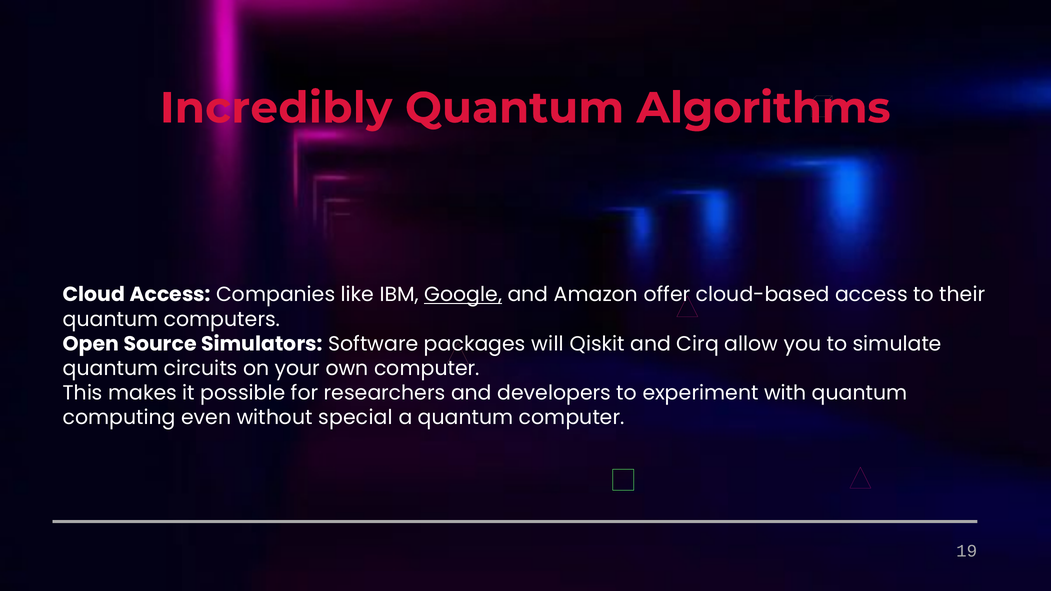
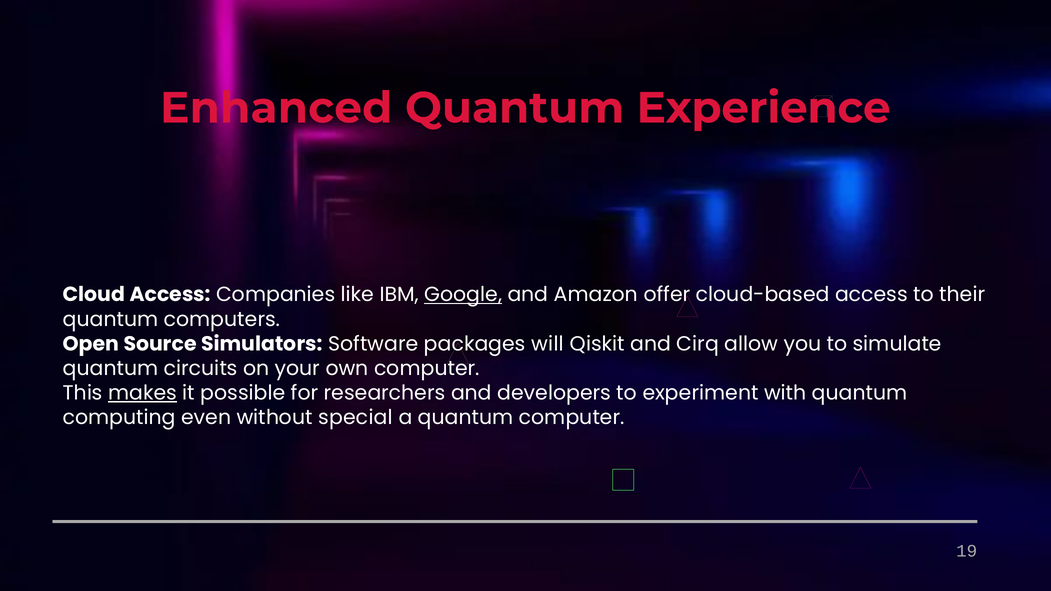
Incredibly: Incredibly -> Enhanced
Algorithms: Algorithms -> Experience
makes underline: none -> present
